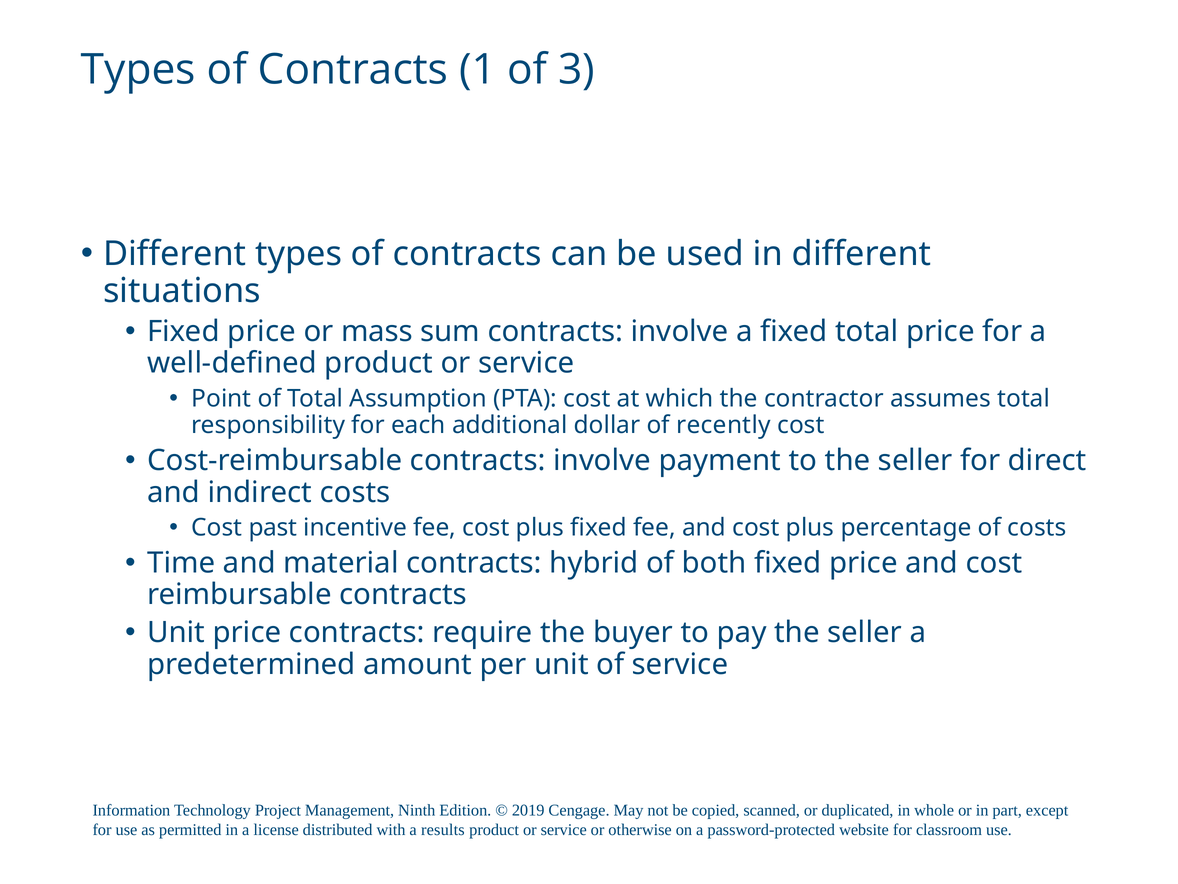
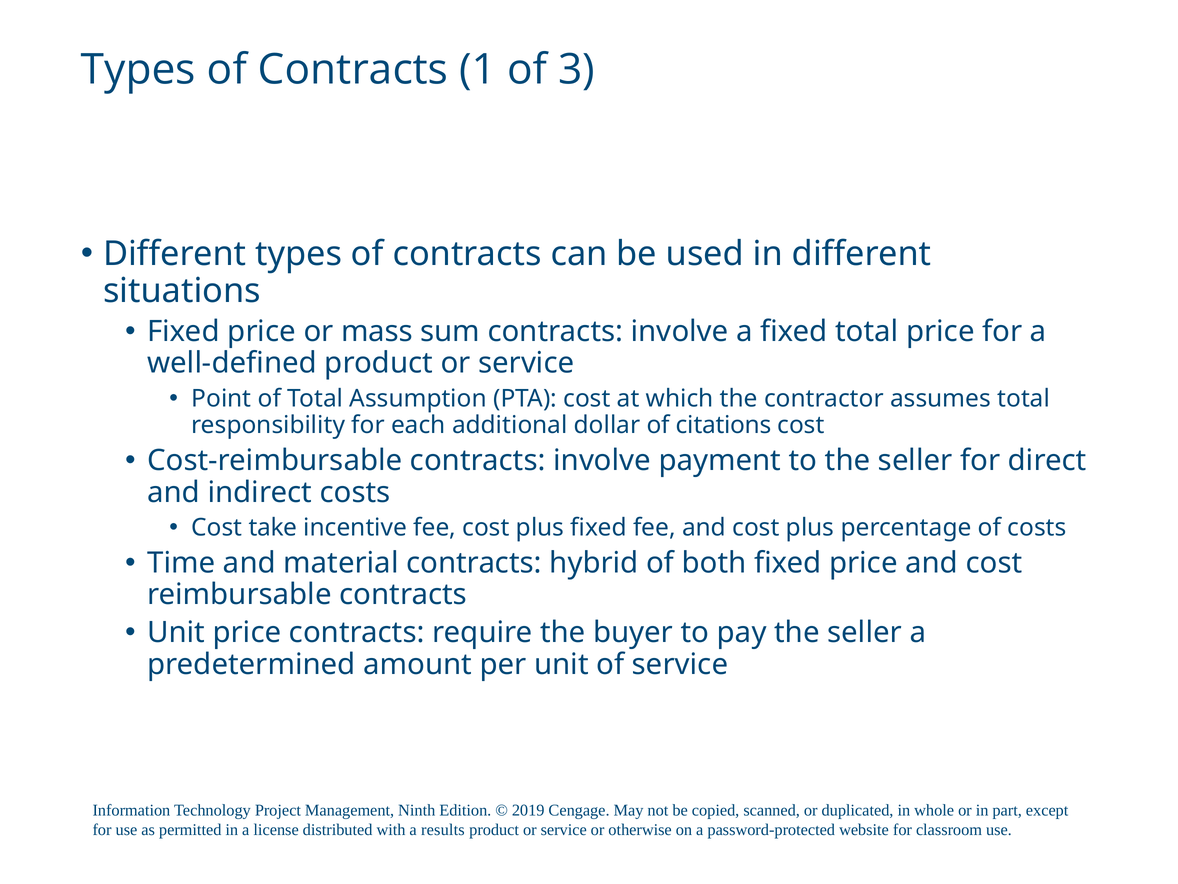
recently: recently -> citations
past: past -> take
